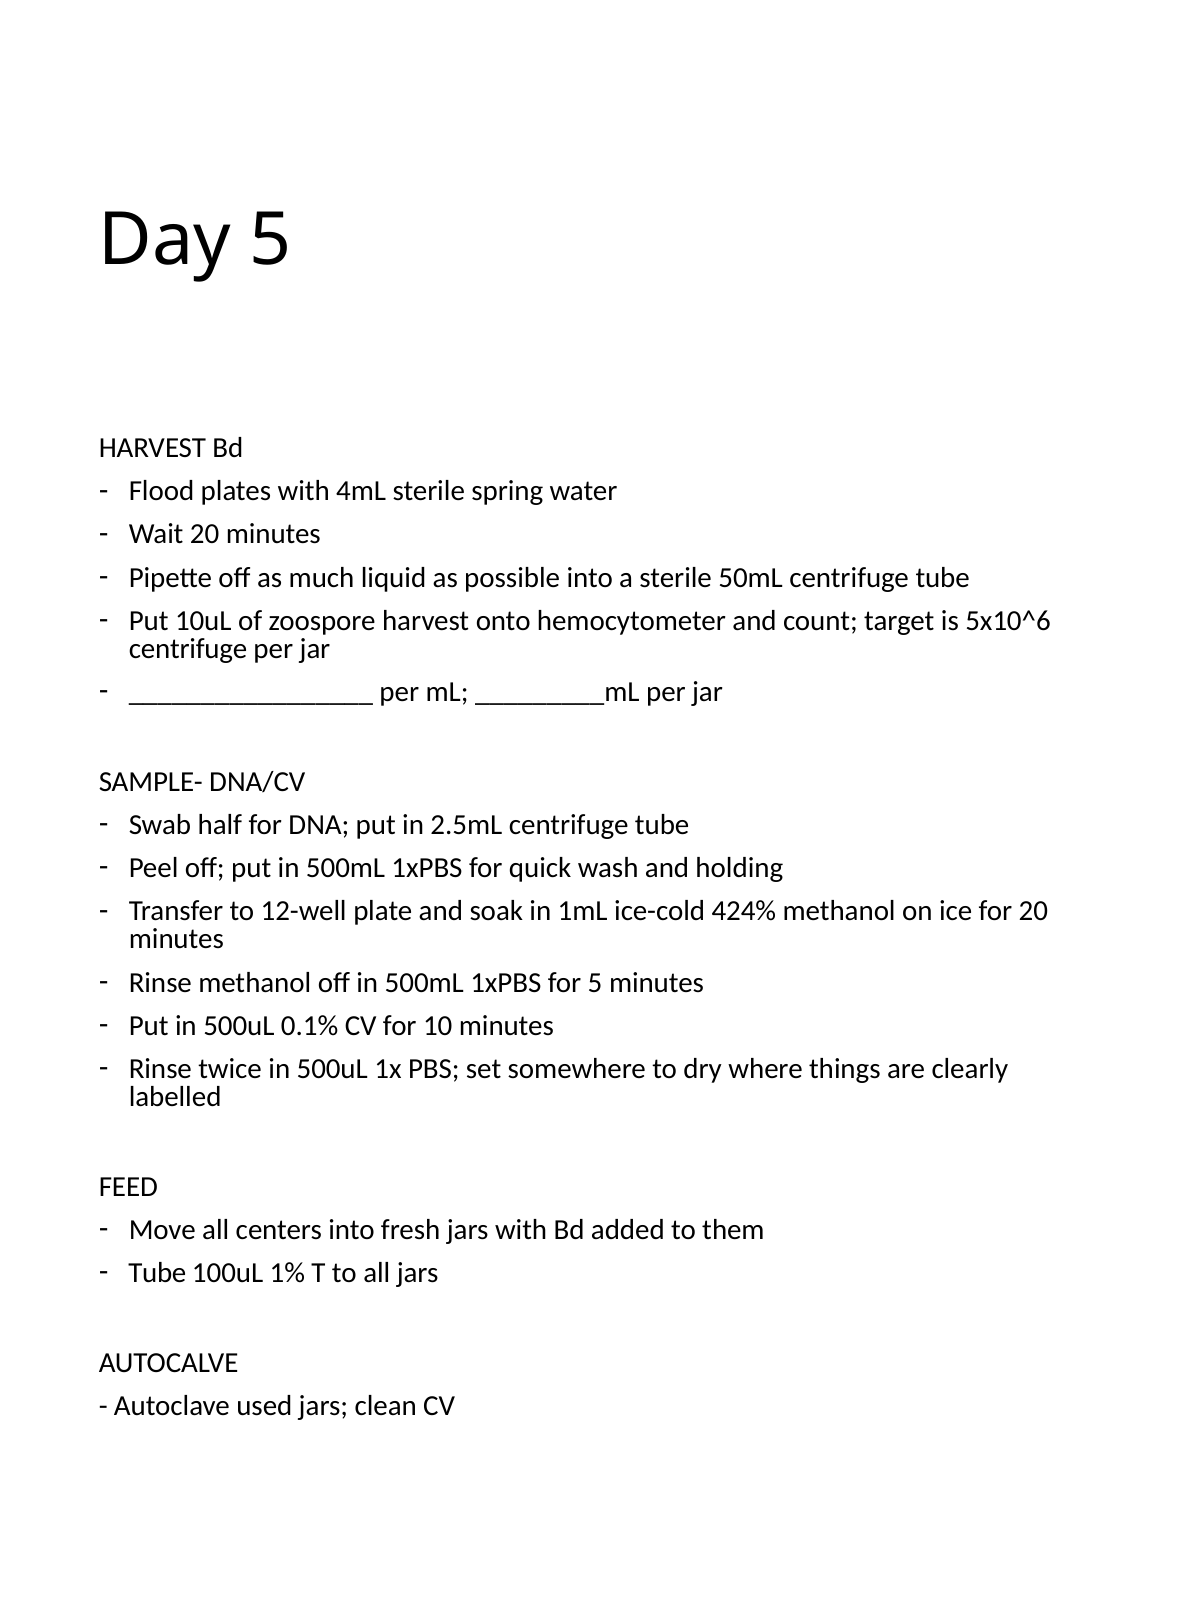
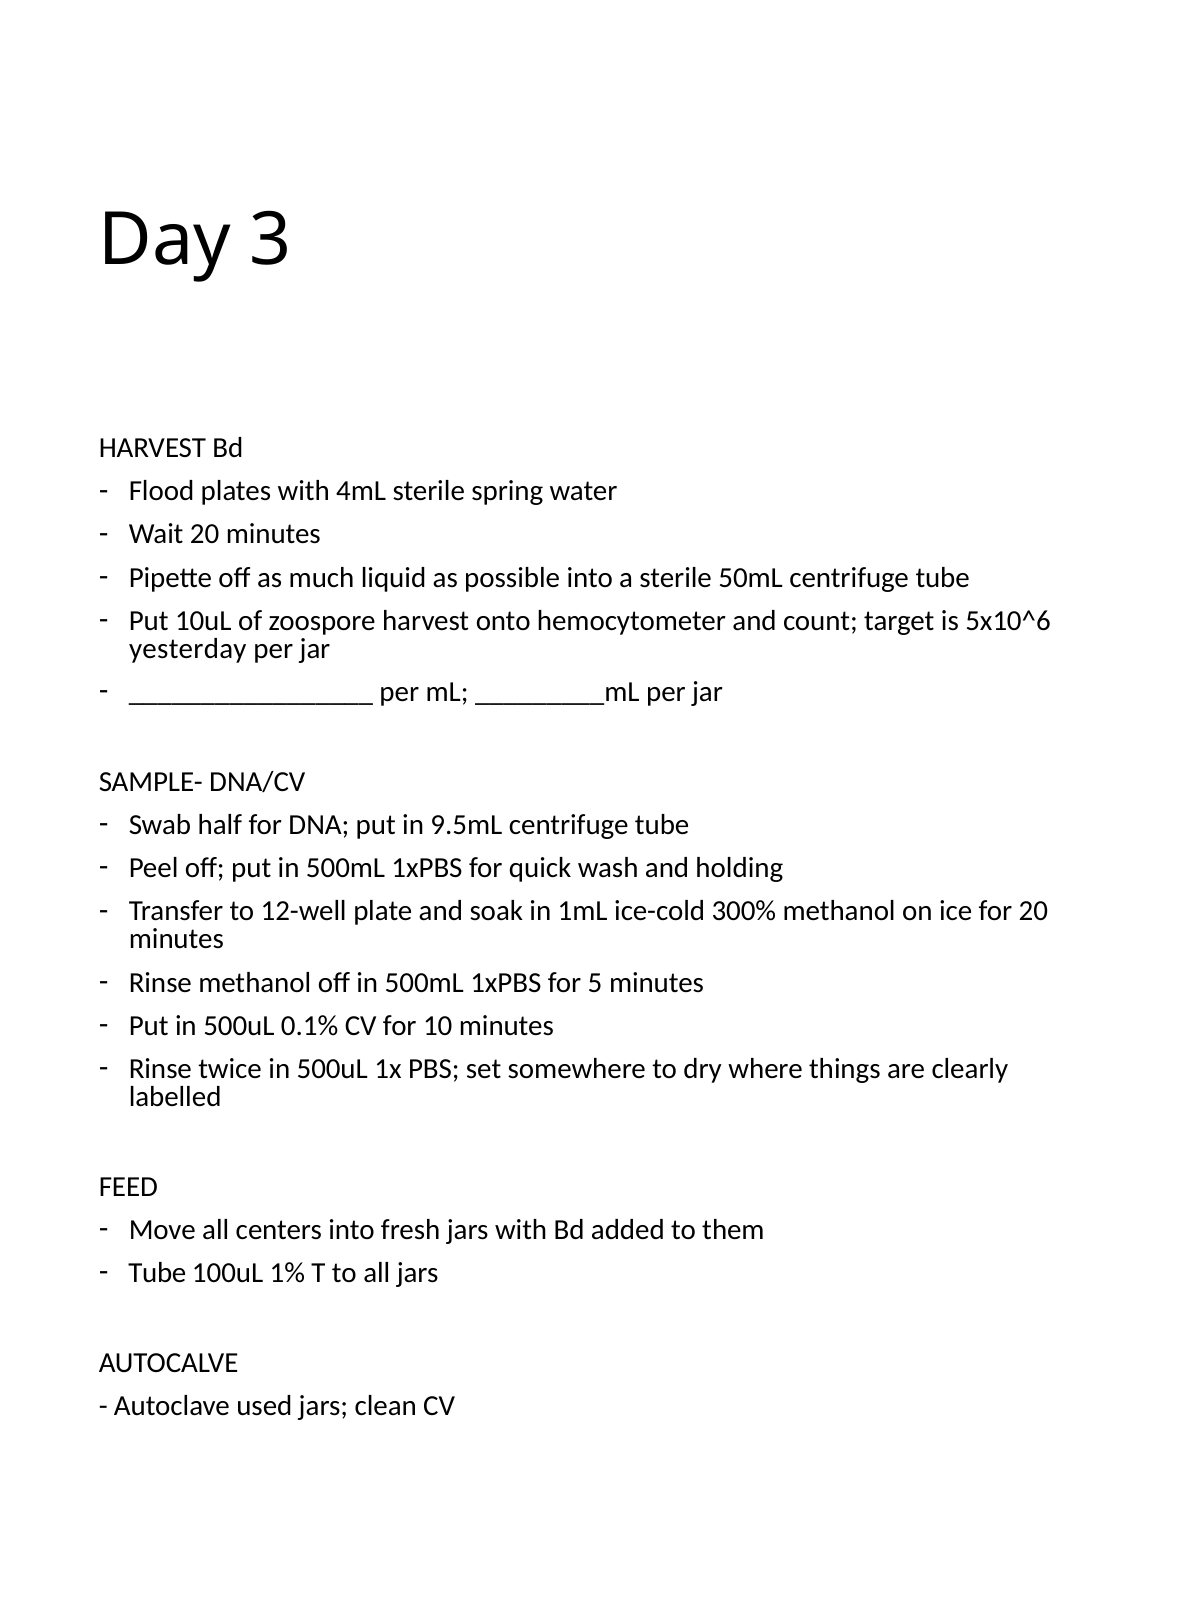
Day 5: 5 -> 3
centrifuge at (188, 649): centrifuge -> yesterday
2.5mL: 2.5mL -> 9.5mL
424%: 424% -> 300%
